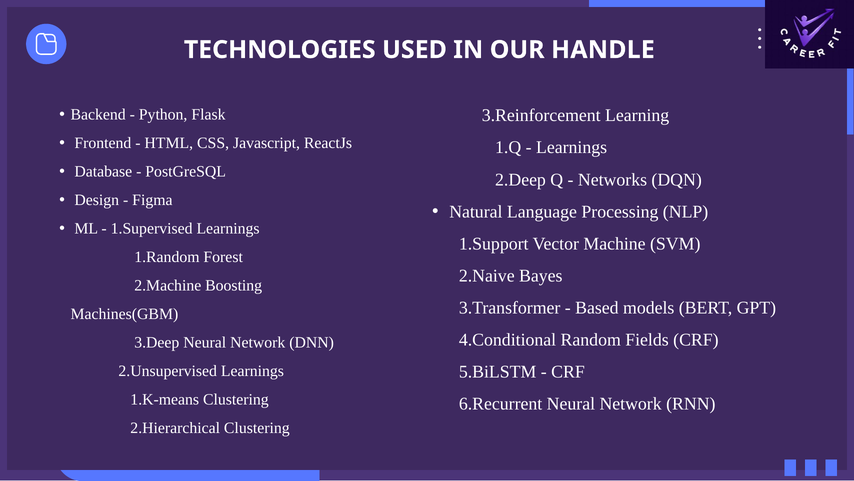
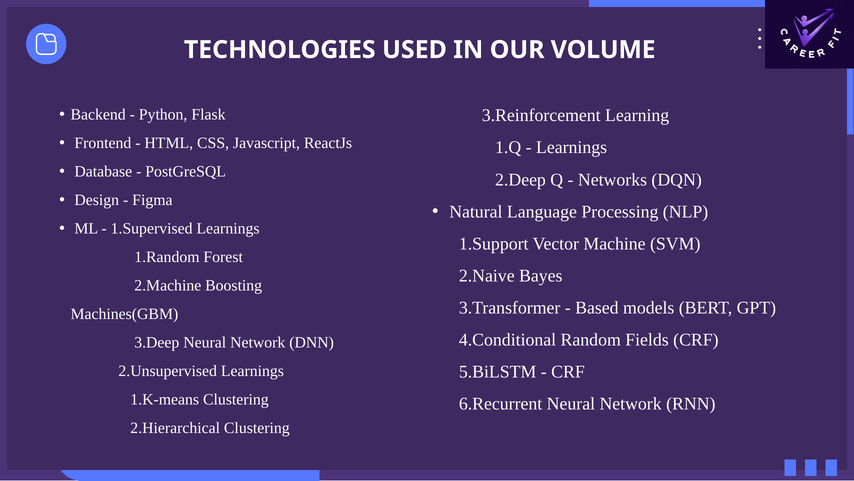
HANDLE: HANDLE -> VOLUME
